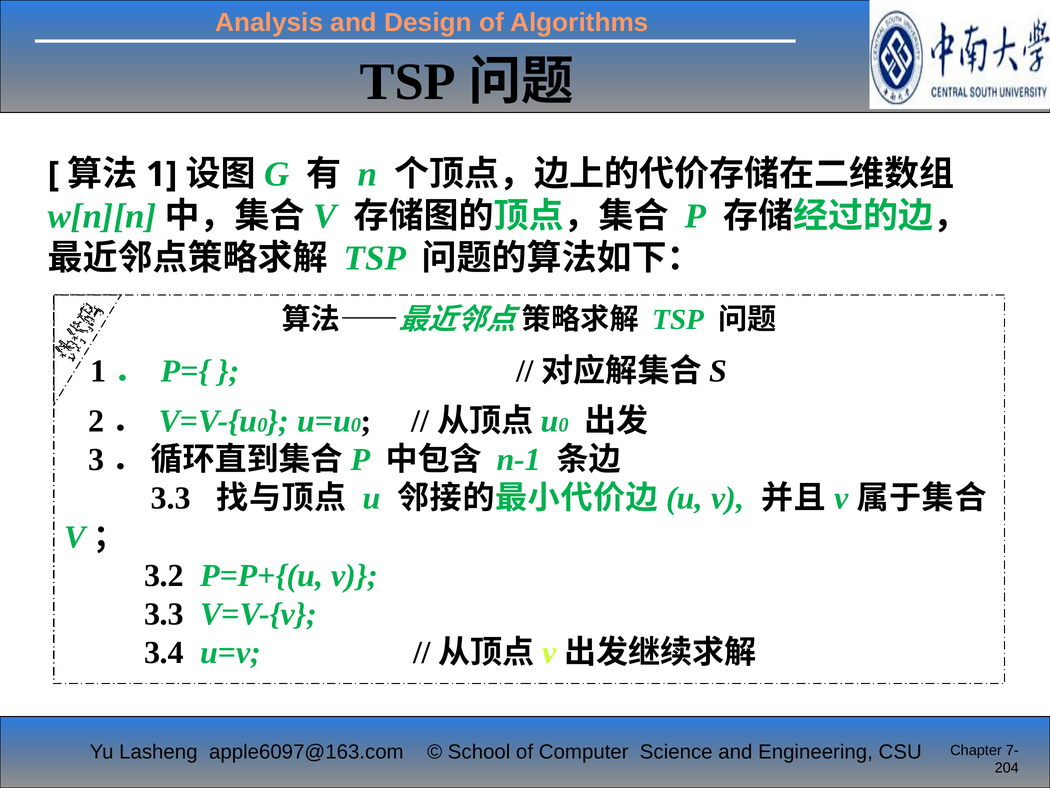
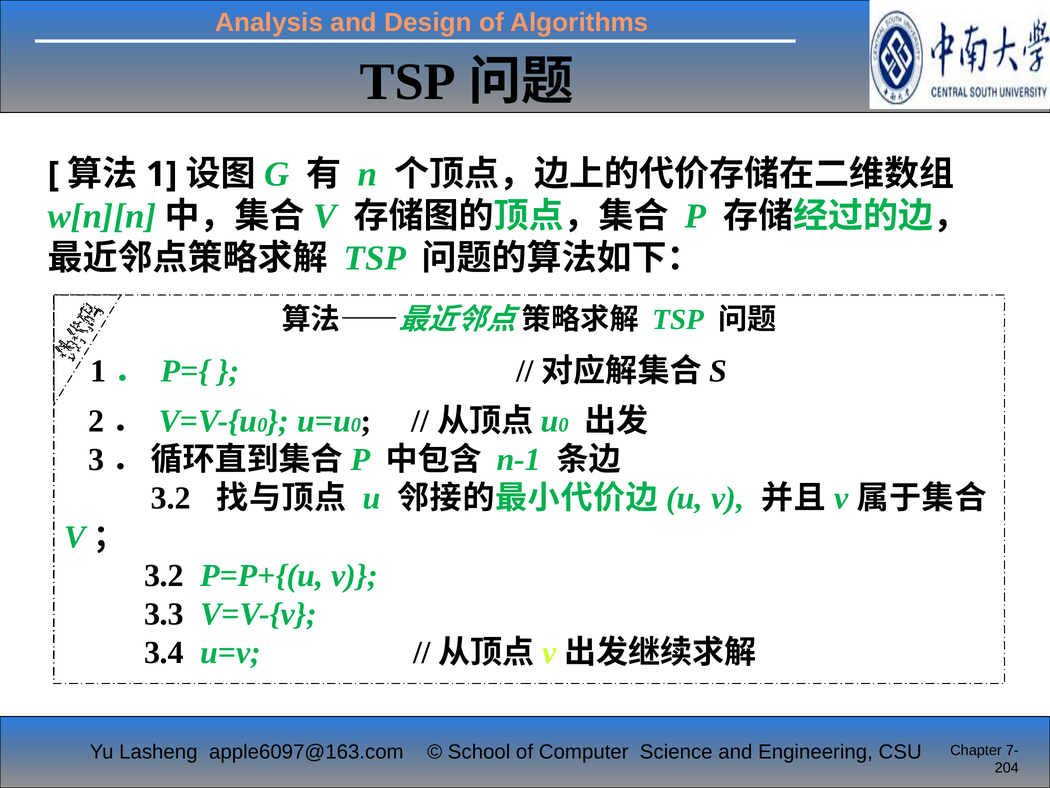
3.3 at (171, 498): 3.3 -> 3.2
